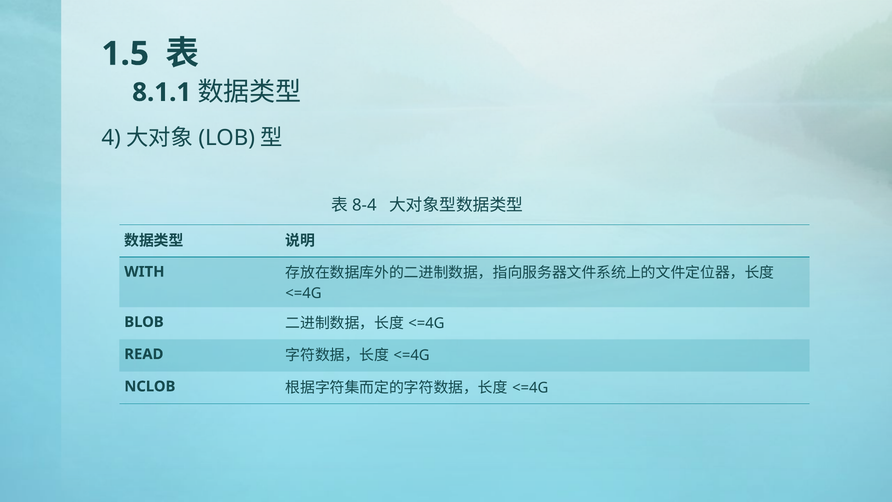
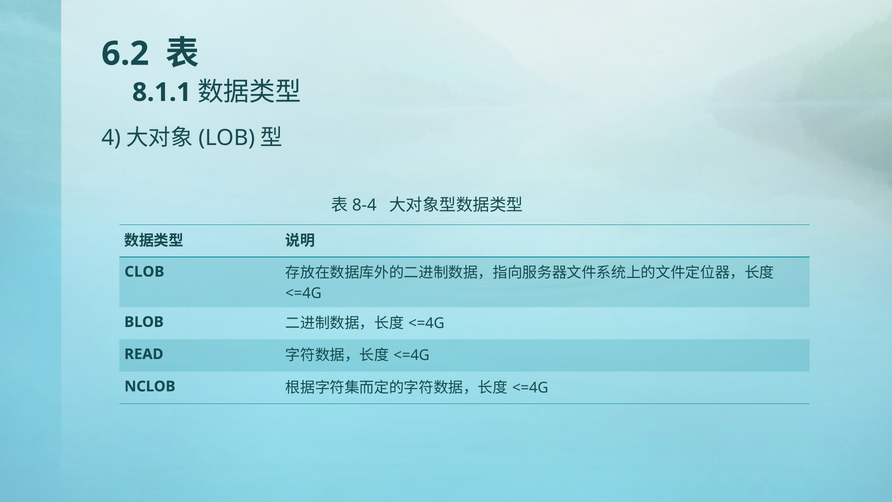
1.5: 1.5 -> 6.2
WITH: WITH -> CLOB
